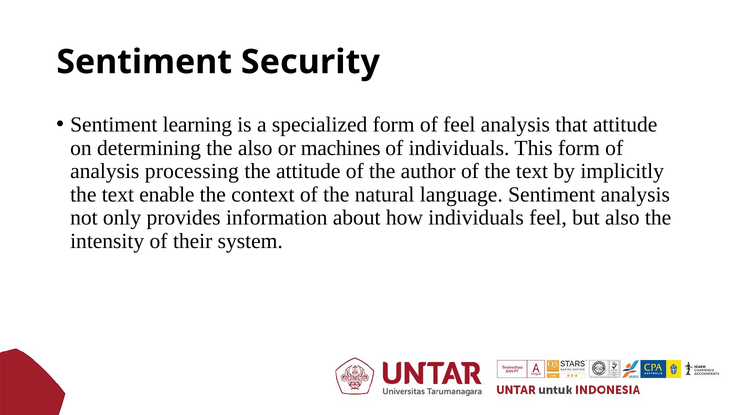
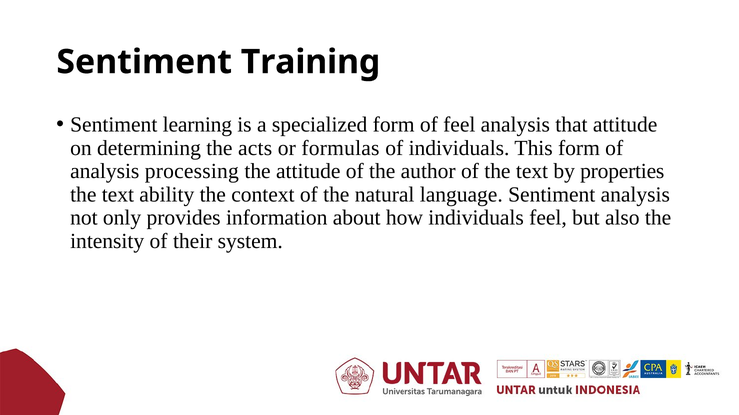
Security: Security -> Training
the also: also -> acts
machines: machines -> formulas
implicitly: implicitly -> properties
enable: enable -> ability
